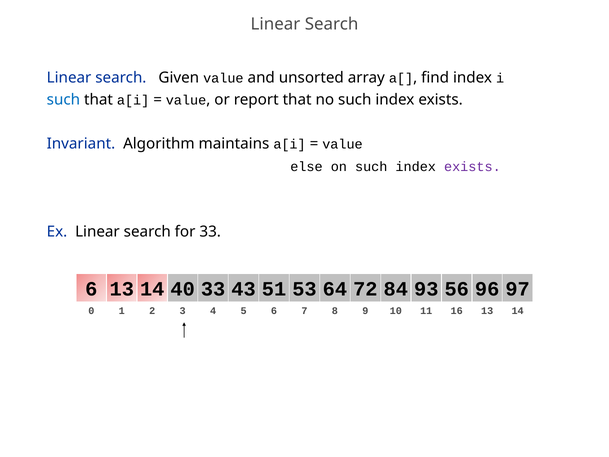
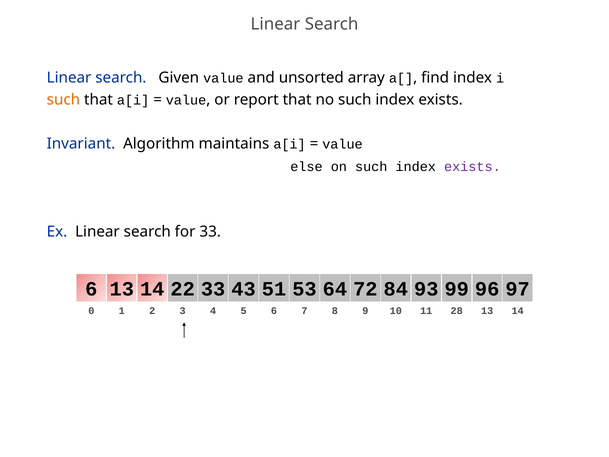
such at (63, 100) colour: blue -> orange
40: 40 -> 22
56: 56 -> 99
16: 16 -> 28
